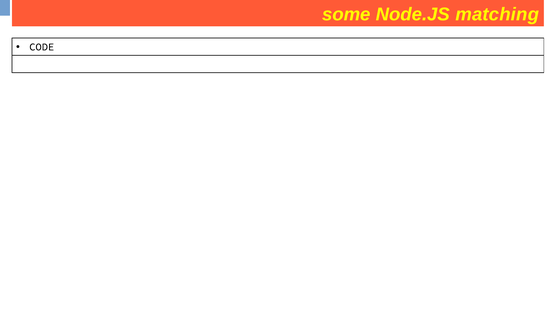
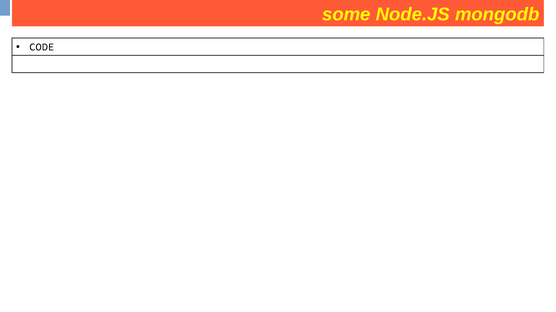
matching: matching -> mongodb
